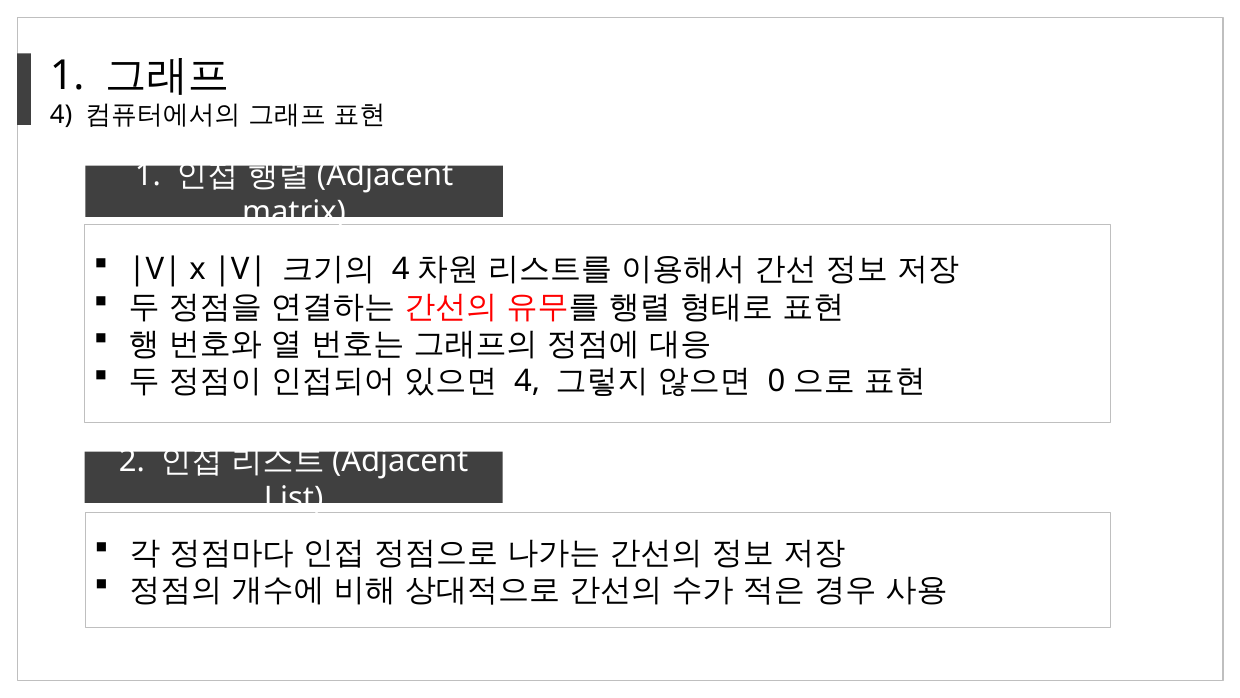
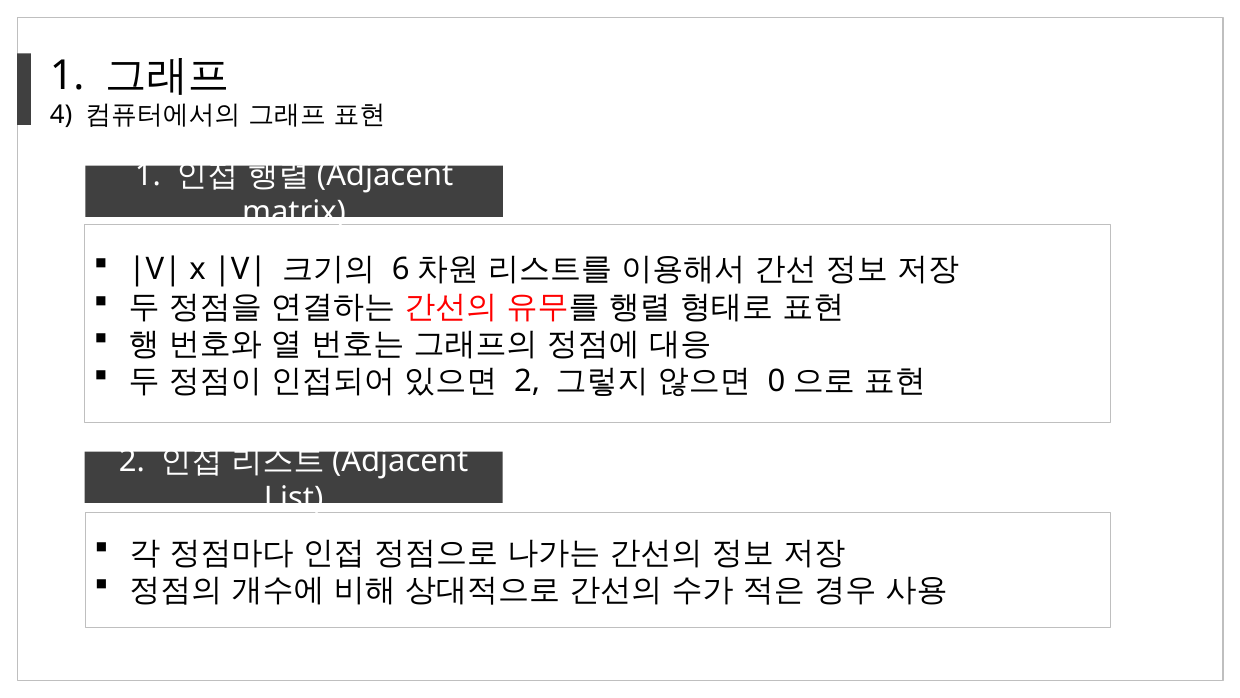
4 at (401, 270): 4 -> 6
4 at (527, 381): 4 -> 2
